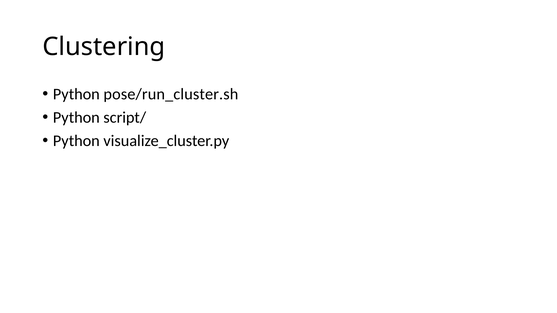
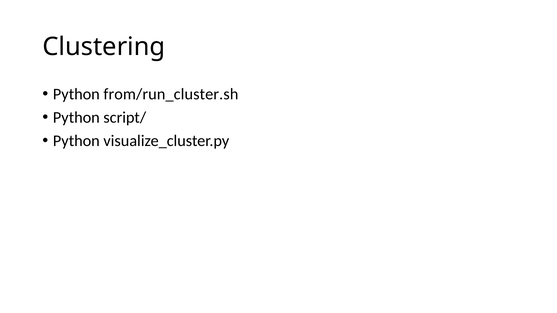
pose/run_cluster.sh: pose/run_cluster.sh -> from/run_cluster.sh
